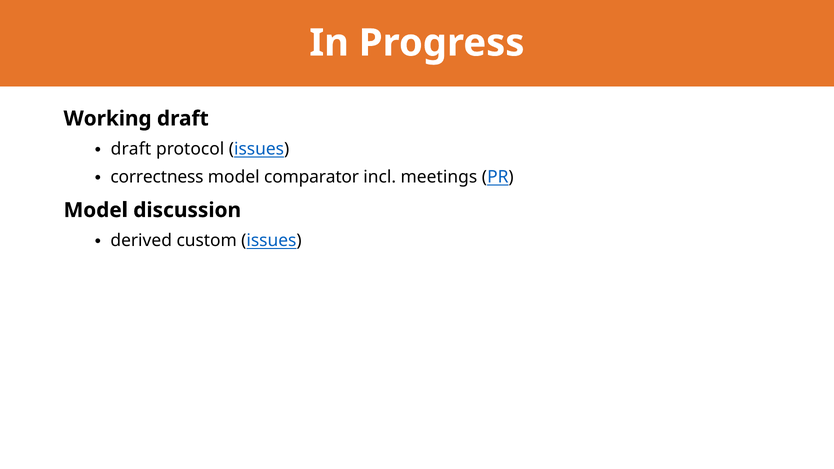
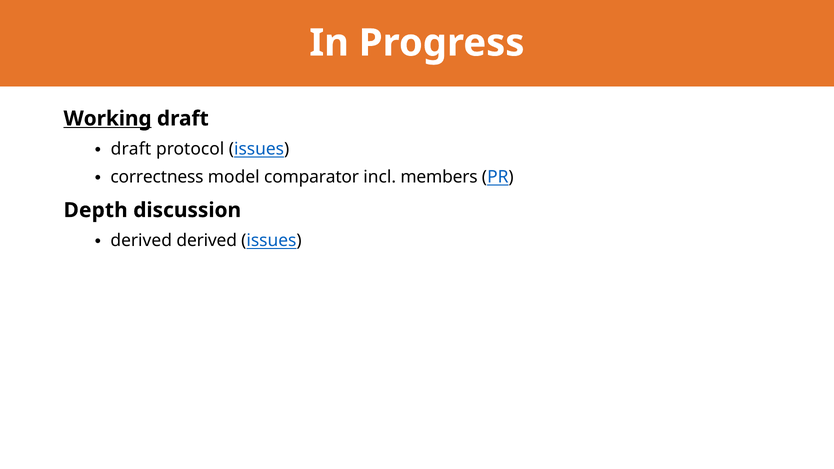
Working underline: none -> present
meetings: meetings -> members
Model at (96, 210): Model -> Depth
derived custom: custom -> derived
